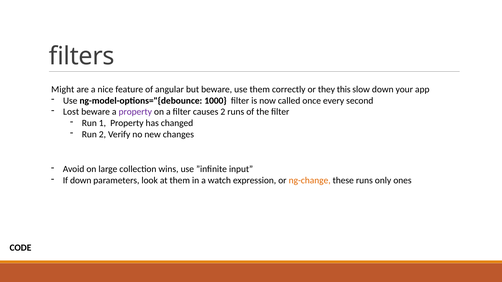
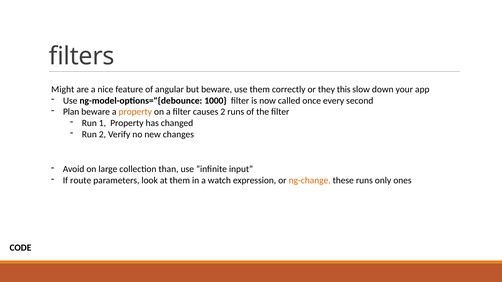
Lost: Lost -> Plan
property at (135, 112) colour: purple -> orange
wins: wins -> than
If down: down -> route
